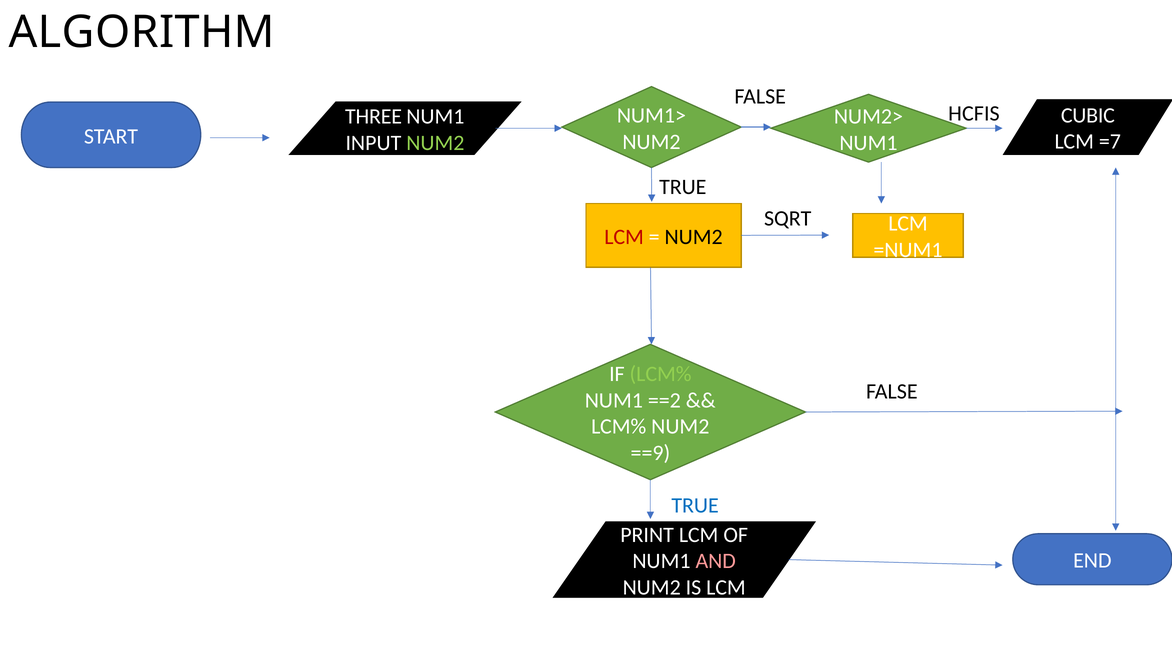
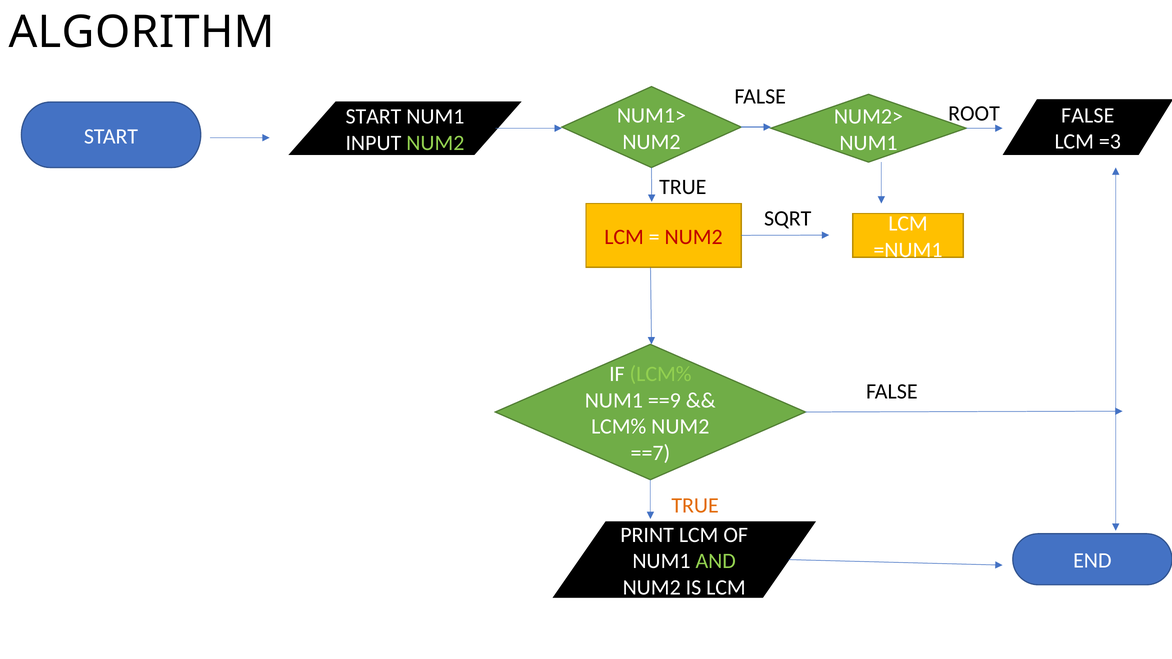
HCFIS: HCFIS -> ROOT
CUBIC at (1088, 115): CUBIC -> FALSE
THREE at (374, 117): THREE -> START
=7: =7 -> =3
NUM2 at (694, 237) colour: black -> red
==2: ==2 -> ==9
==9: ==9 -> ==7
TRUE at (695, 506) colour: blue -> orange
AND colour: pink -> light green
